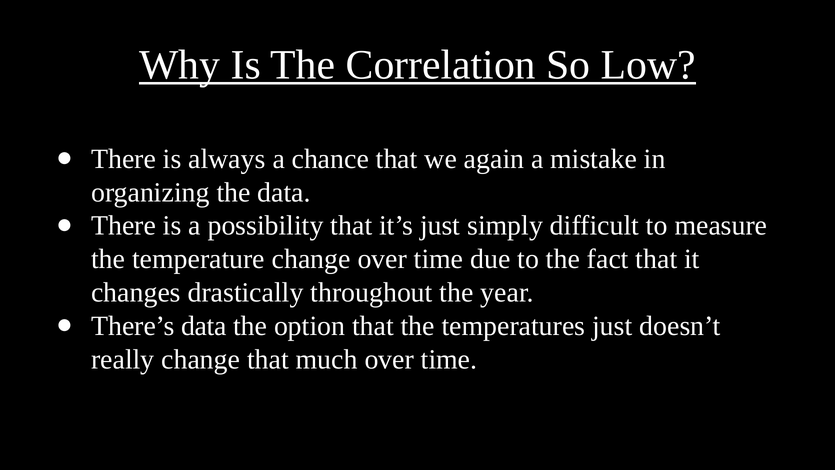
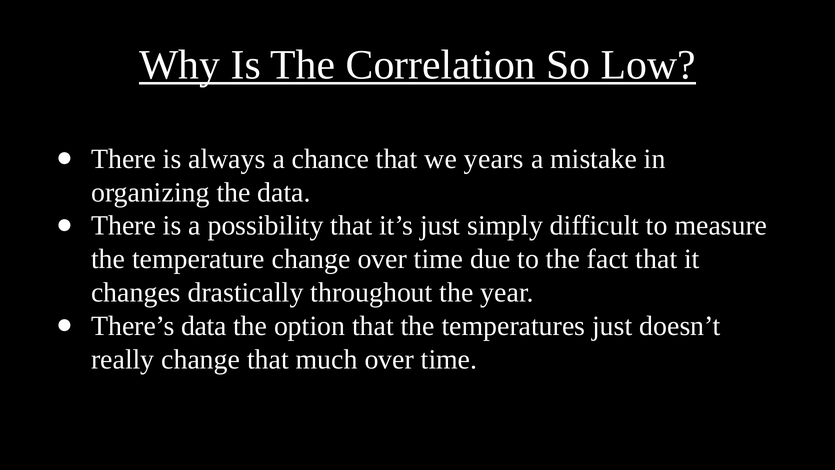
again: again -> years
